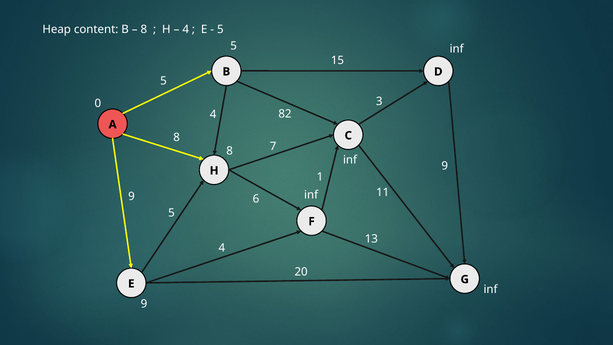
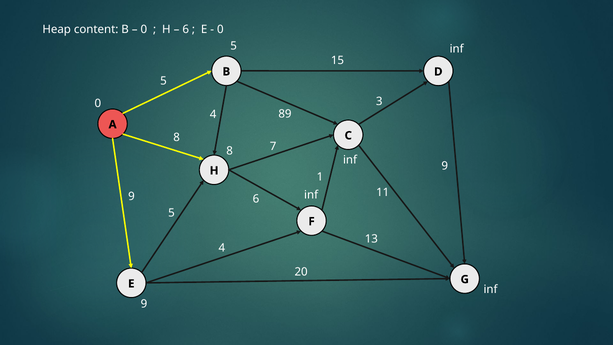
8 at (144, 29): 8 -> 0
4 at (186, 29): 4 -> 6
5 at (220, 29): 5 -> 0
82: 82 -> 89
